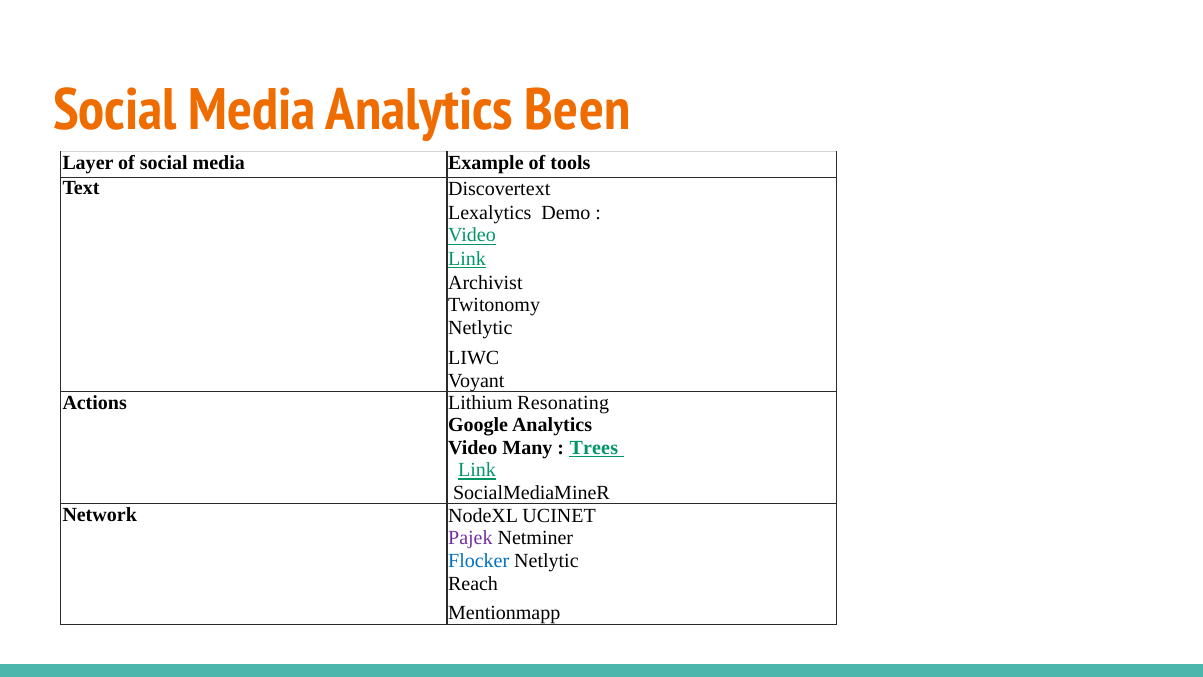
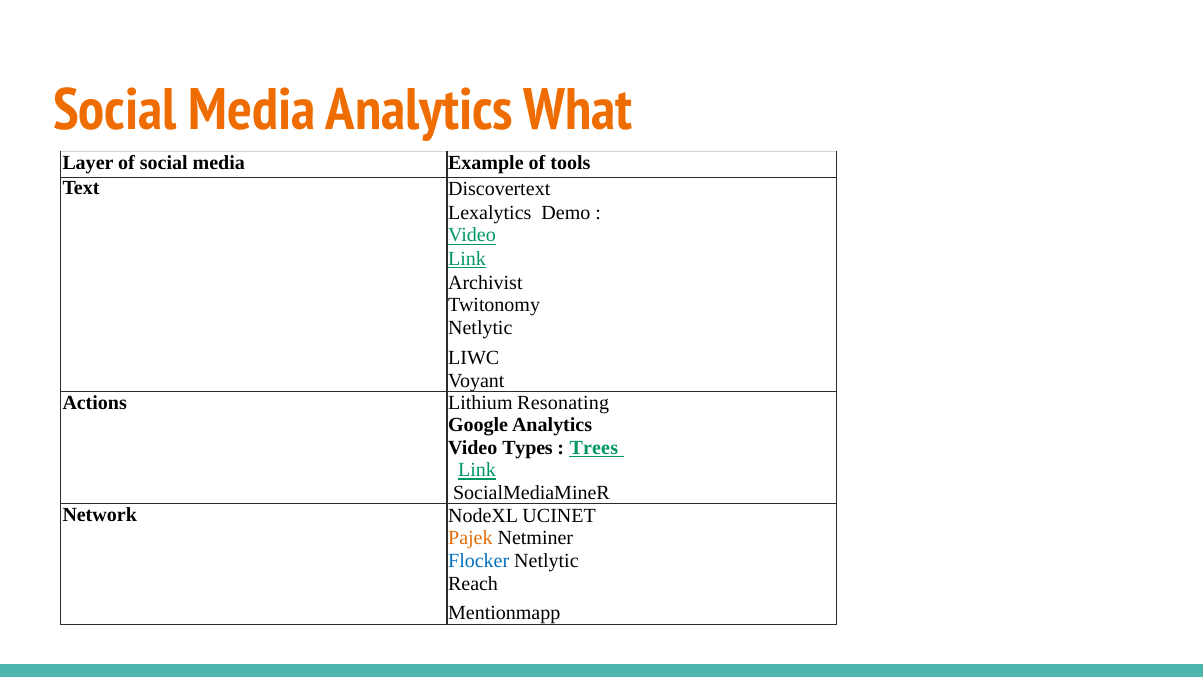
Been: Been -> What
Many: Many -> Types
Pajek colour: purple -> orange
